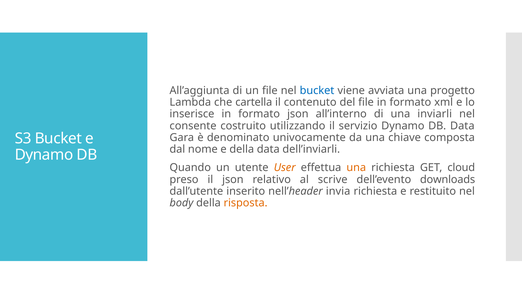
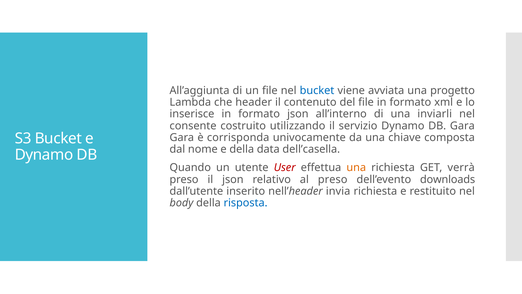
cartella: cartella -> header
DB Data: Data -> Gara
denominato: denominato -> corrisponda
dell’inviarli: dell’inviarli -> dell’casella
User colour: orange -> red
cloud: cloud -> verrà
al scrive: scrive -> preso
risposta colour: orange -> blue
